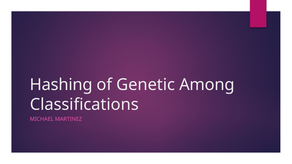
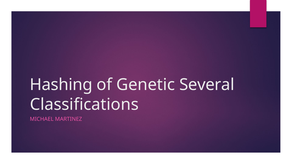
Among: Among -> Several
